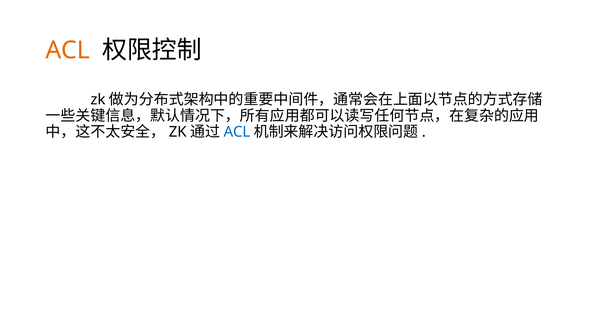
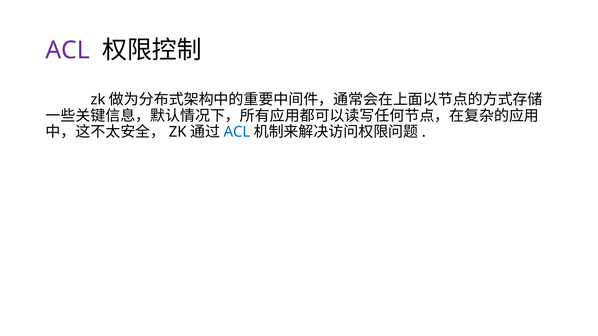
ACL at (68, 50) colour: orange -> purple
